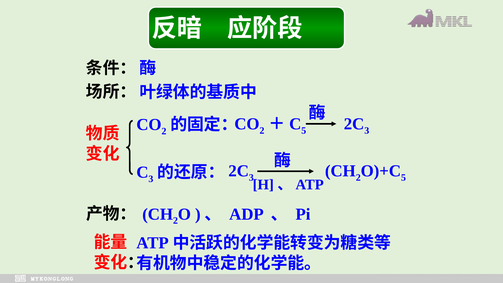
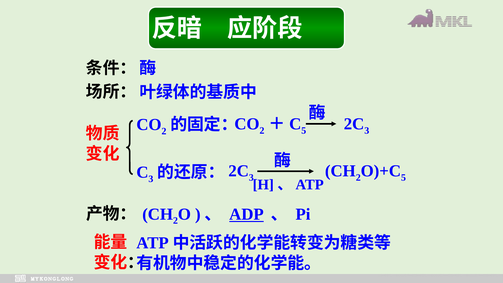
ADP underline: none -> present
